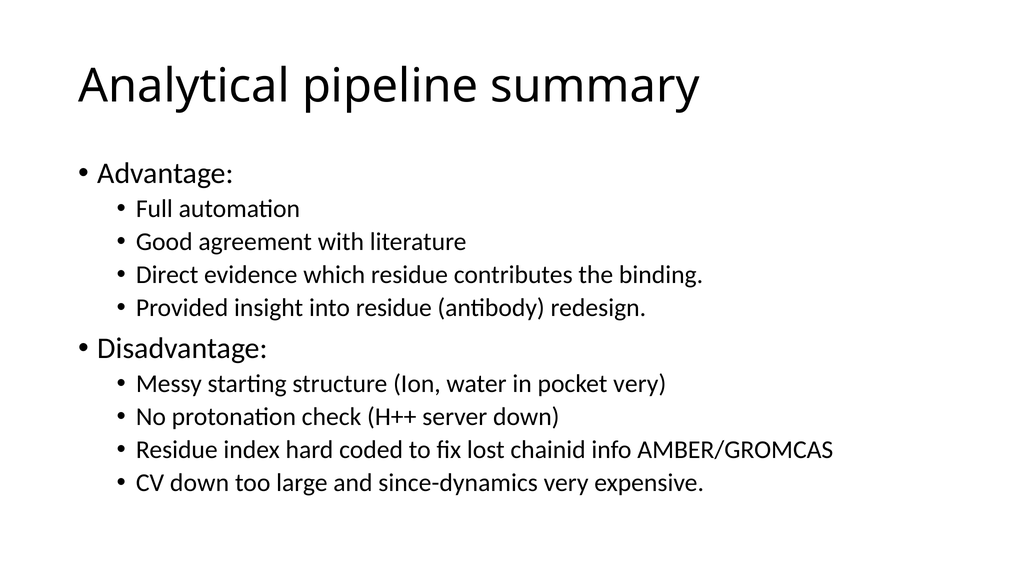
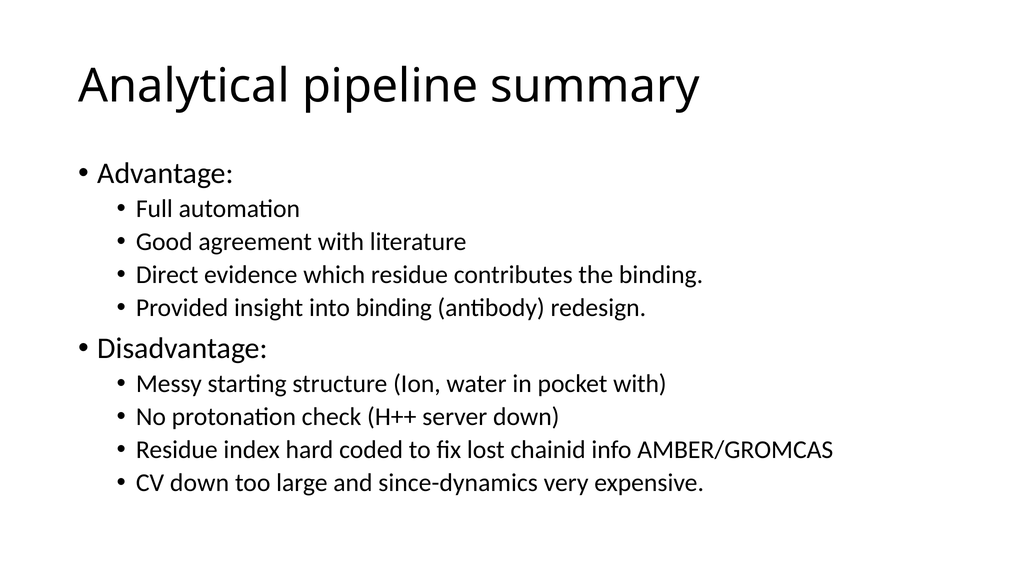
into residue: residue -> binding
pocket very: very -> with
